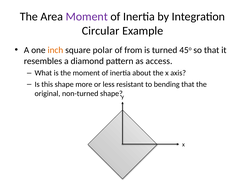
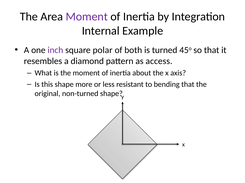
Circular: Circular -> Internal
inch colour: orange -> purple
from: from -> both
